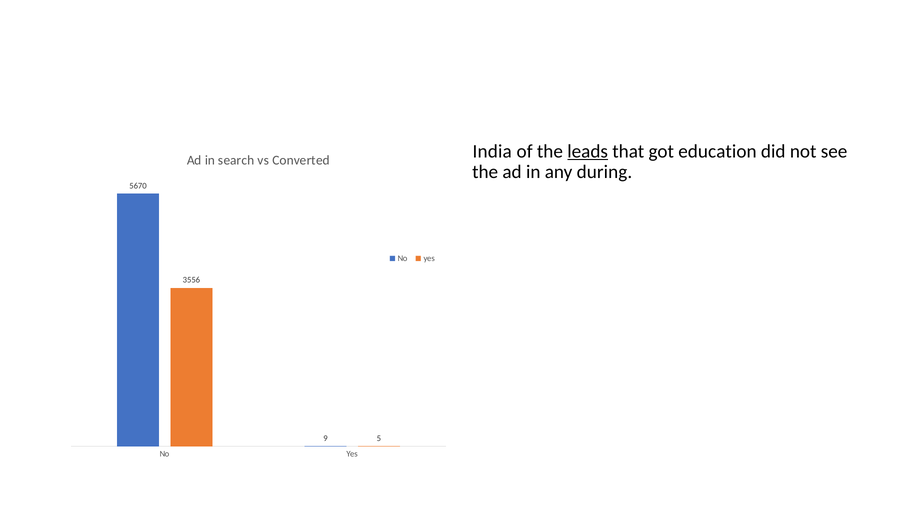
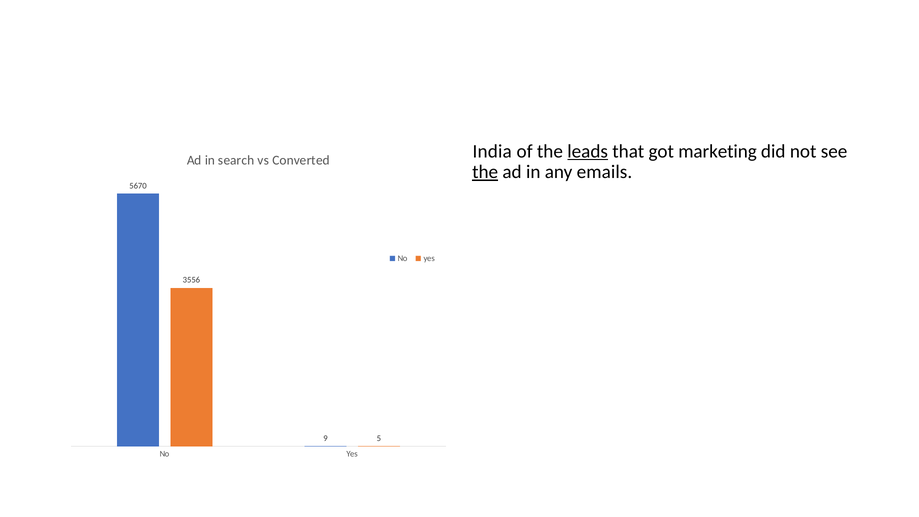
education: education -> marketing
the at (485, 172) underline: none -> present
during: during -> emails
